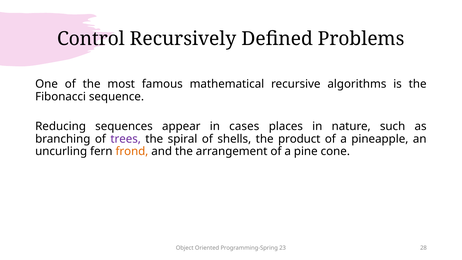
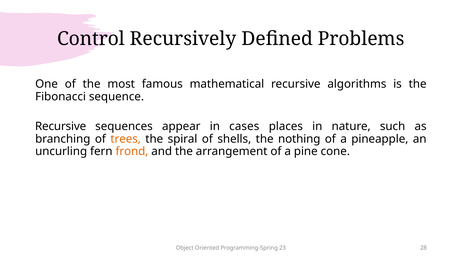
Reducing at (61, 126): Reducing -> Recursive
trees colour: purple -> orange
product: product -> nothing
